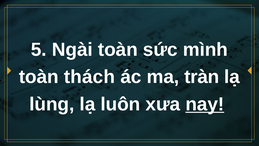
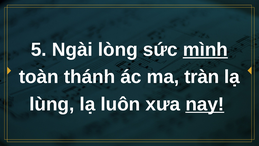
Ngài toàn: toàn -> lòng
mình underline: none -> present
thách: thách -> thánh
